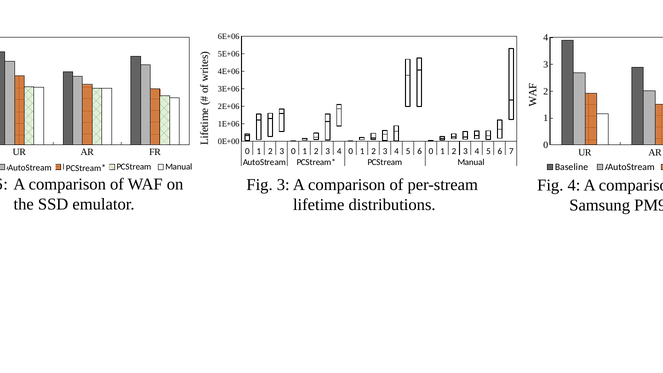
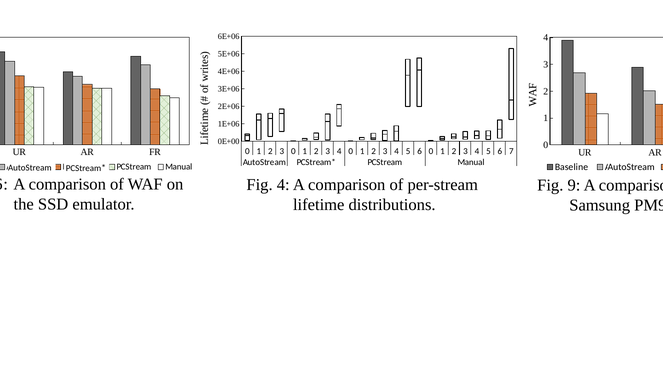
Fig 3: 3 -> 4
Fig 4: 4 -> 9
